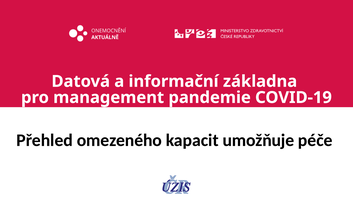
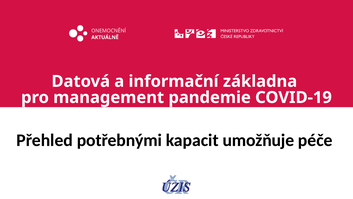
omezeného: omezeného -> potřebnými
